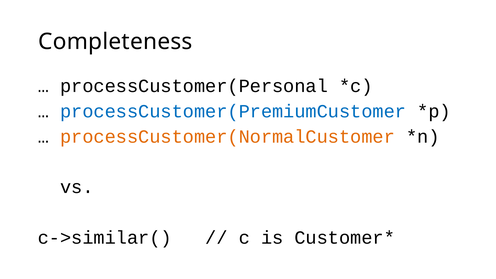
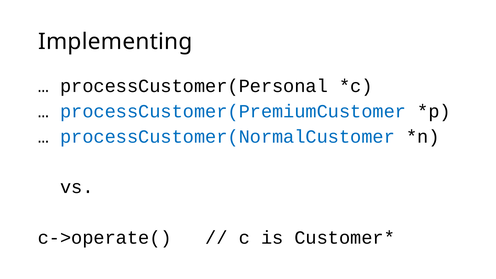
Completeness: Completeness -> Implementing
processCustomer(NormalCustomer colour: orange -> blue
c->similar(: c->similar( -> c->operate(
